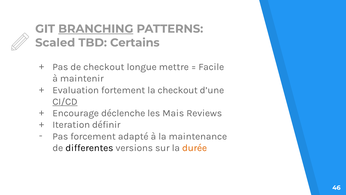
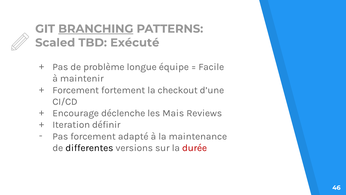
Certains: Certains -> Exécuté
de checkout: checkout -> problème
mettre: mettre -> équipe
Evaluation at (76, 90): Evaluation -> Forcement
CI/CD underline: present -> none
durée colour: orange -> red
